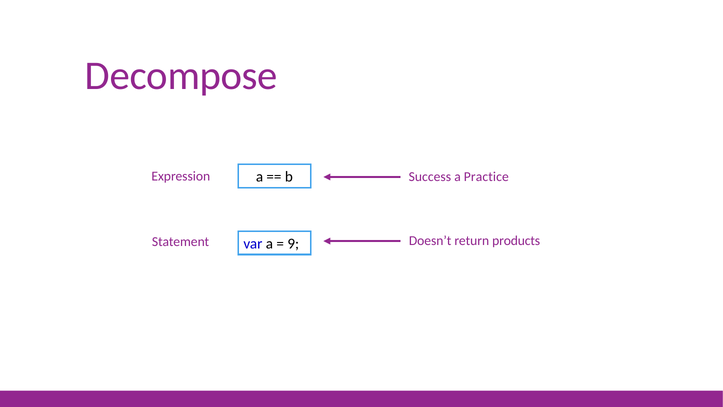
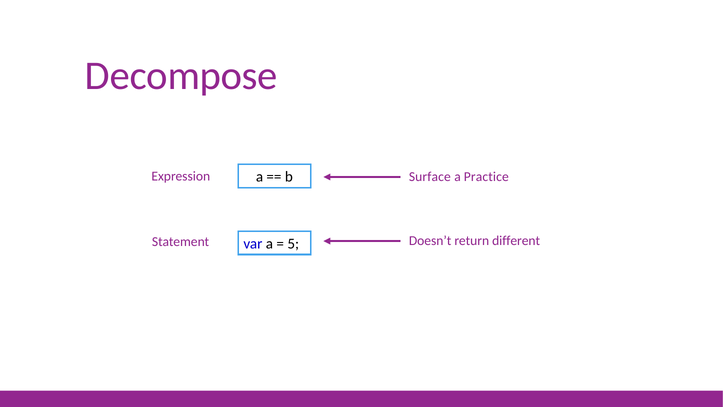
Success: Success -> Surface
9: 9 -> 5
products: products -> different
